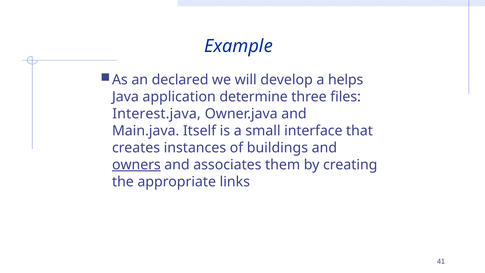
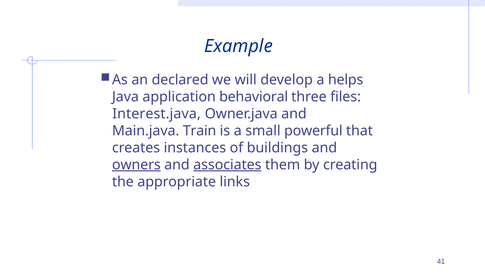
determine: determine -> behavioral
Itself: Itself -> Train
interface: interface -> powerful
associates underline: none -> present
